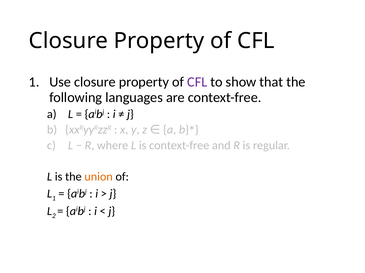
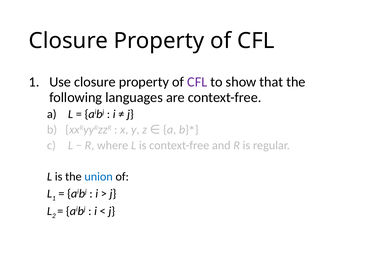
union colour: orange -> blue
